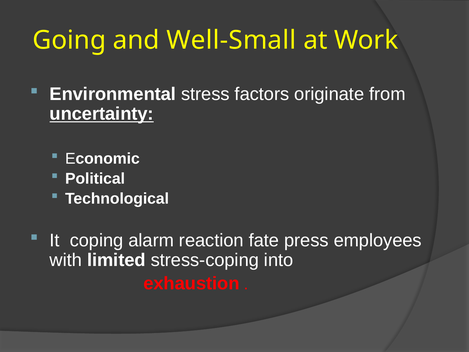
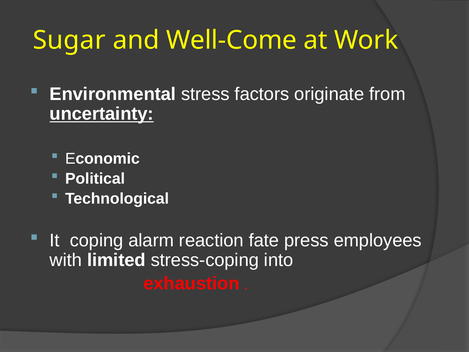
Going: Going -> Sugar
Well-Small: Well-Small -> Well-Come
